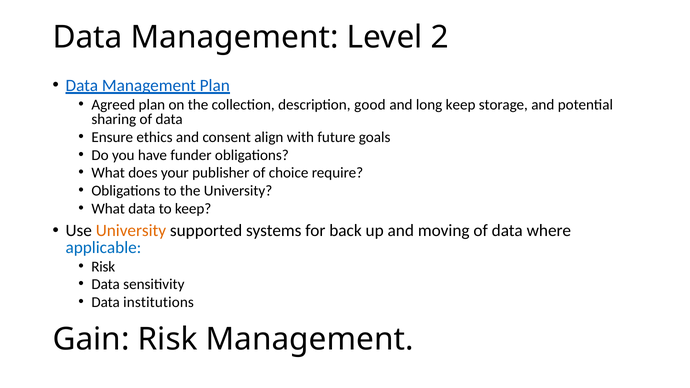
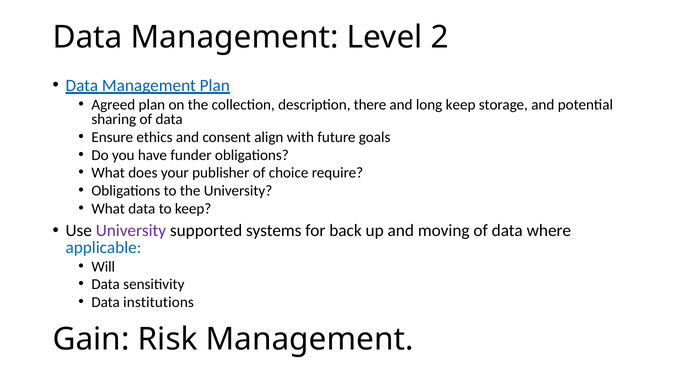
good: good -> there
University at (131, 231) colour: orange -> purple
Risk at (103, 267): Risk -> Will
